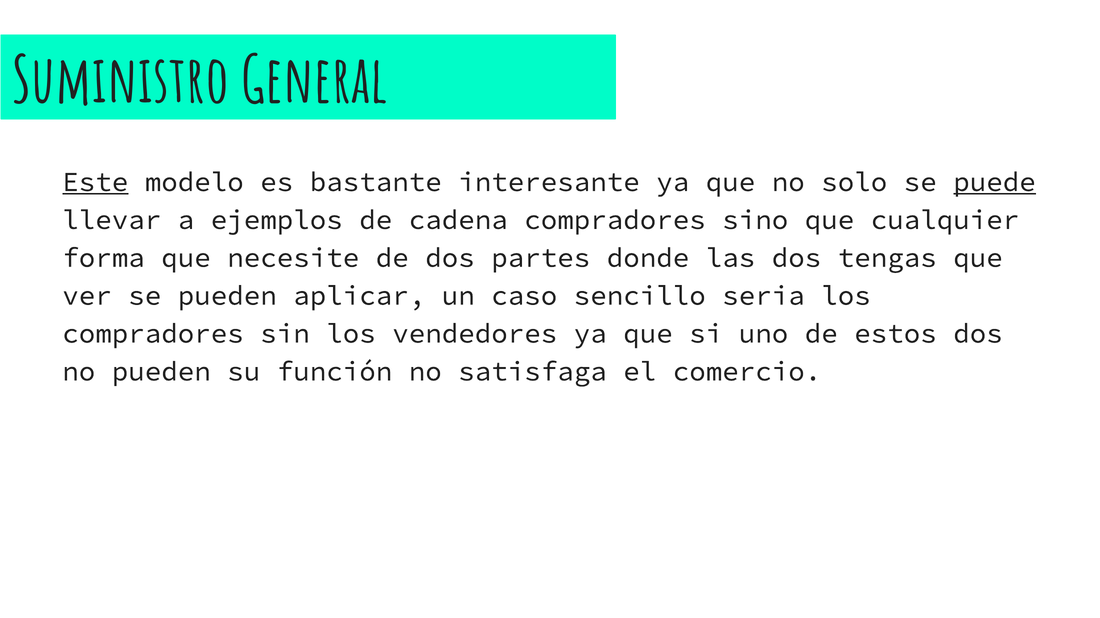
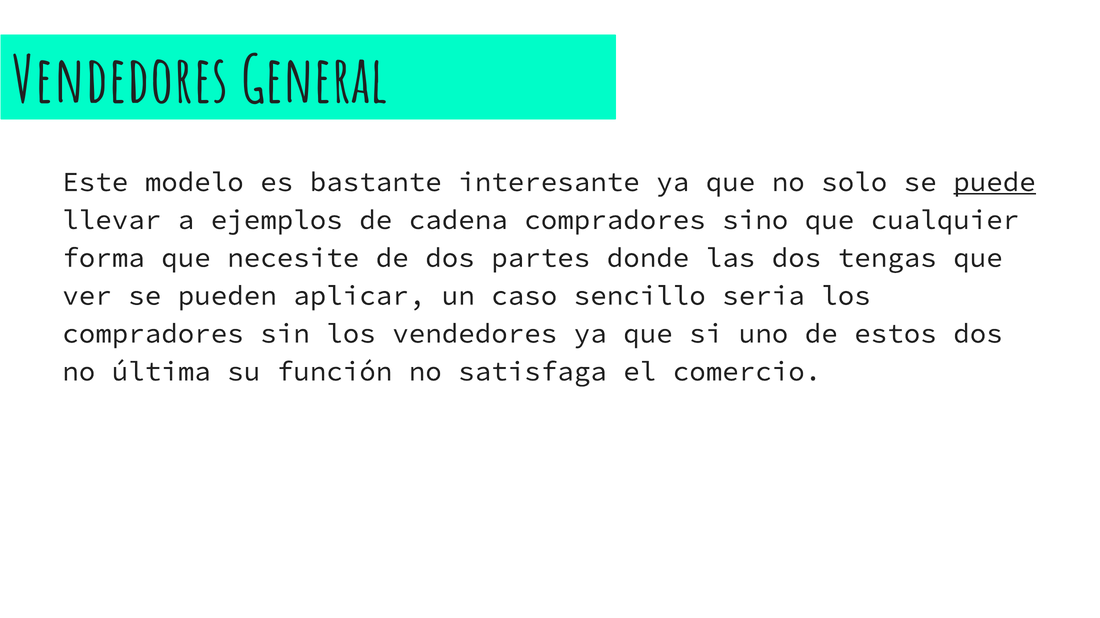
Suministro at (120, 82): Suministro -> Vendedores
Este underline: present -> none
no pueden: pueden -> última
